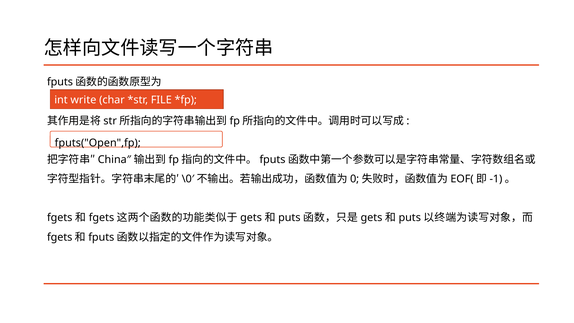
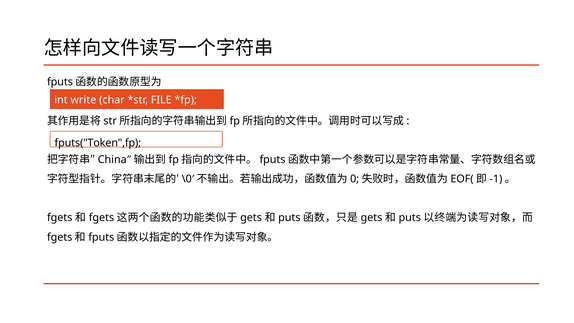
fputs("Open",fp: fputs("Open",fp -> fputs("Token",fp
